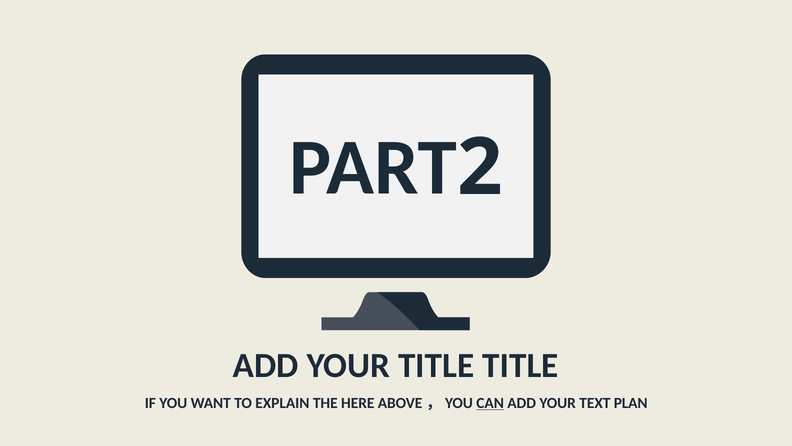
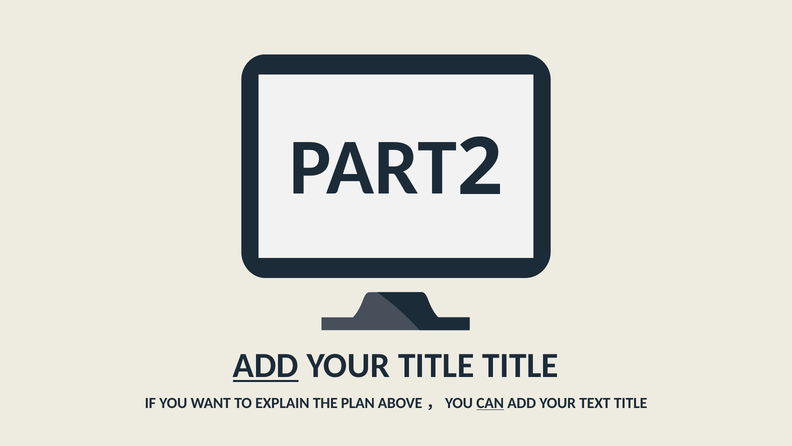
ADD at (266, 365) underline: none -> present
HERE: HERE -> PLAN
TEXT PLAN: PLAN -> TITLE
